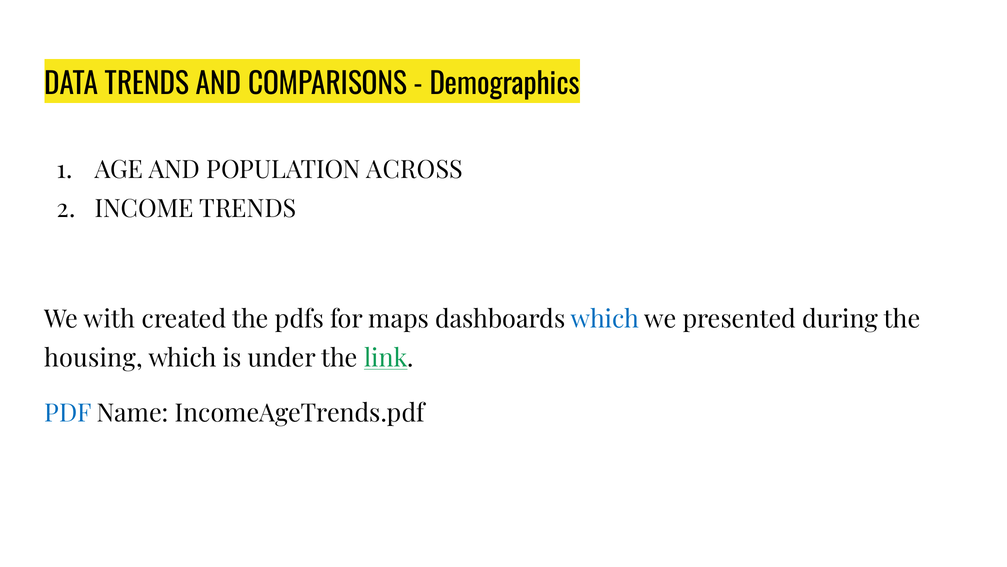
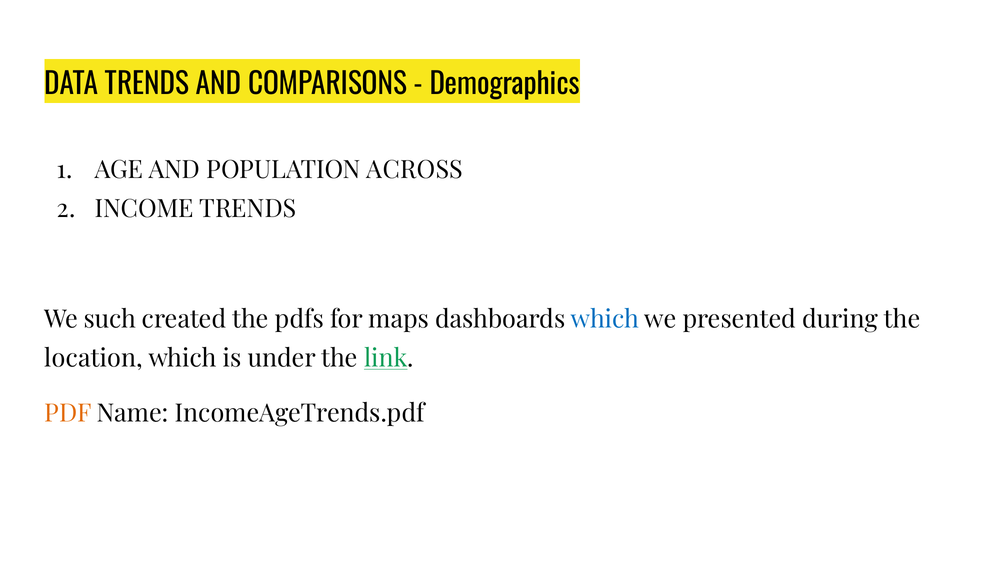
with: with -> such
housing: housing -> location
PDF colour: blue -> orange
